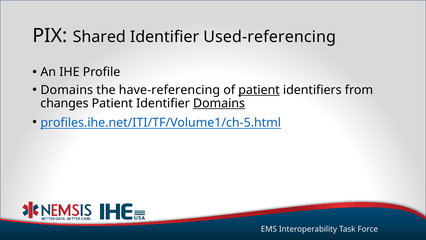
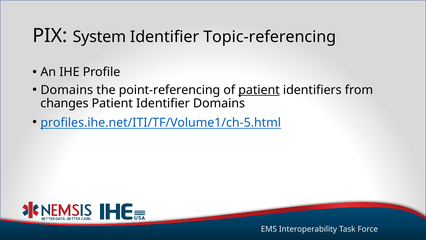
Shared: Shared -> System
Used-referencing: Used-referencing -> Topic-referencing
have-referencing: have-referencing -> point-referencing
Domains at (219, 103) underline: present -> none
